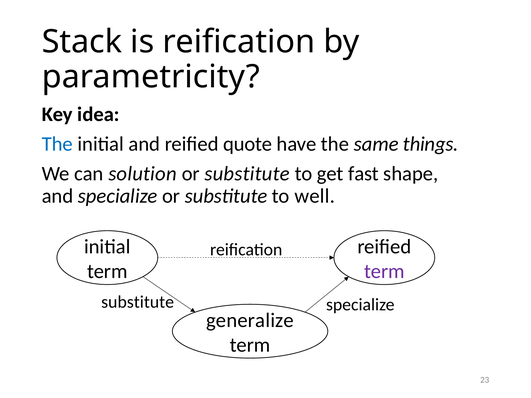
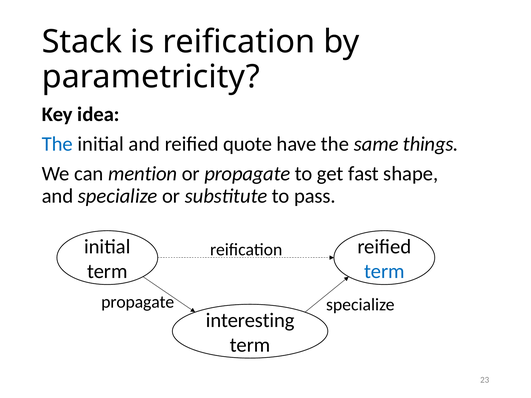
solution: solution -> mention
substitute at (247, 174): substitute -> propagate
well: well -> pass
term at (384, 272) colour: purple -> blue
substitute at (138, 302): substitute -> propagate
generalize: generalize -> interesting
